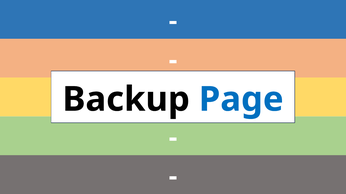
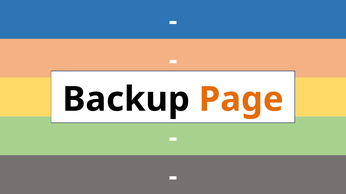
Page colour: blue -> orange
